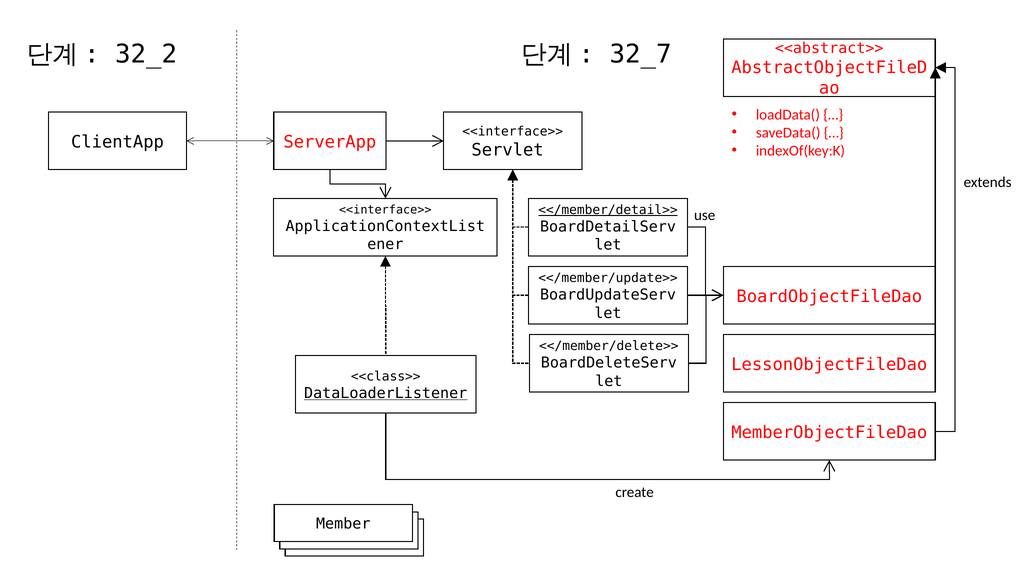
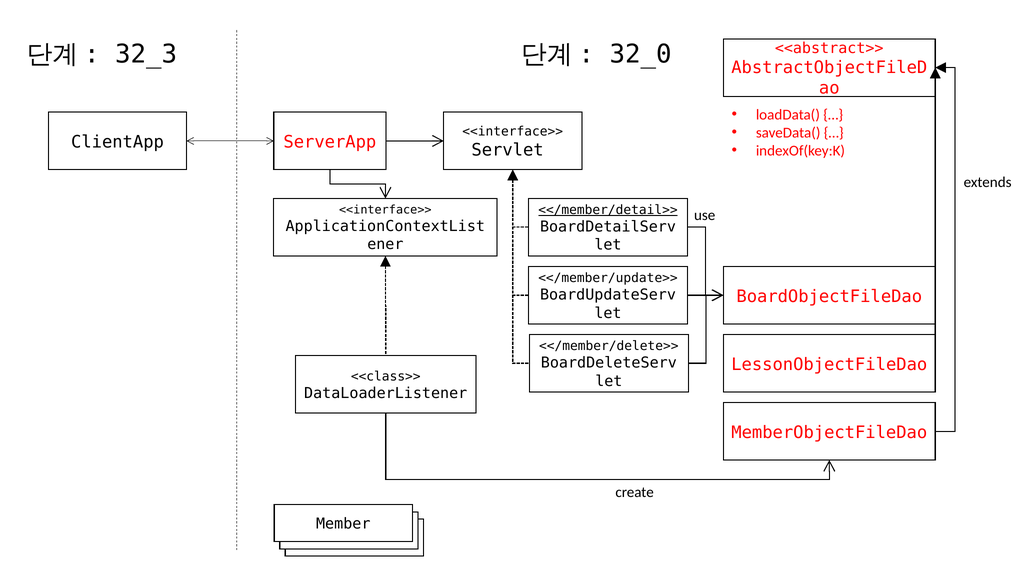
32_2: 32_2 -> 32_3
32_7: 32_7 -> 32_0
DataLoaderListener underline: present -> none
